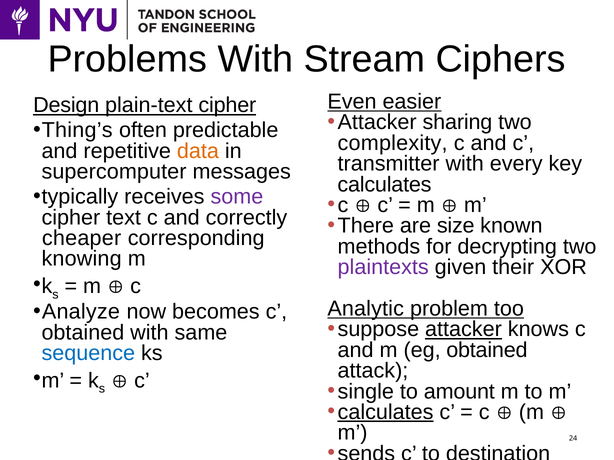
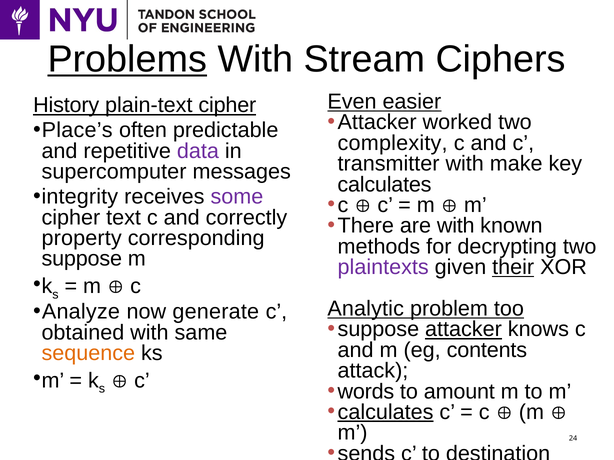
Problems underline: none -> present
Design: Design -> History
sharing: sharing -> worked
Thing’s: Thing’s -> Place’s
data colour: orange -> purple
every: every -> make
typically: typically -> integrity
are size: size -> with
cheaper: cheaper -> property
knowing at (82, 259): knowing -> suppose
their underline: none -> present
becomes: becomes -> generate
eg obtained: obtained -> contents
sequence colour: blue -> orange
single: single -> words
